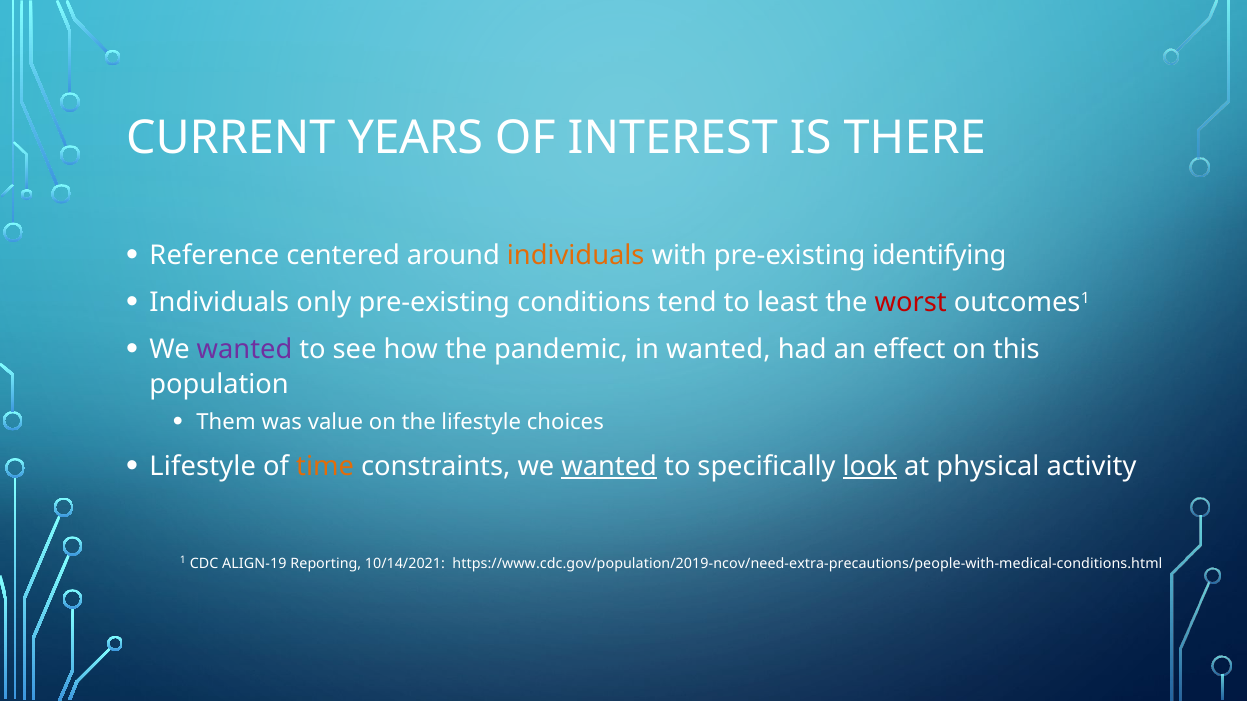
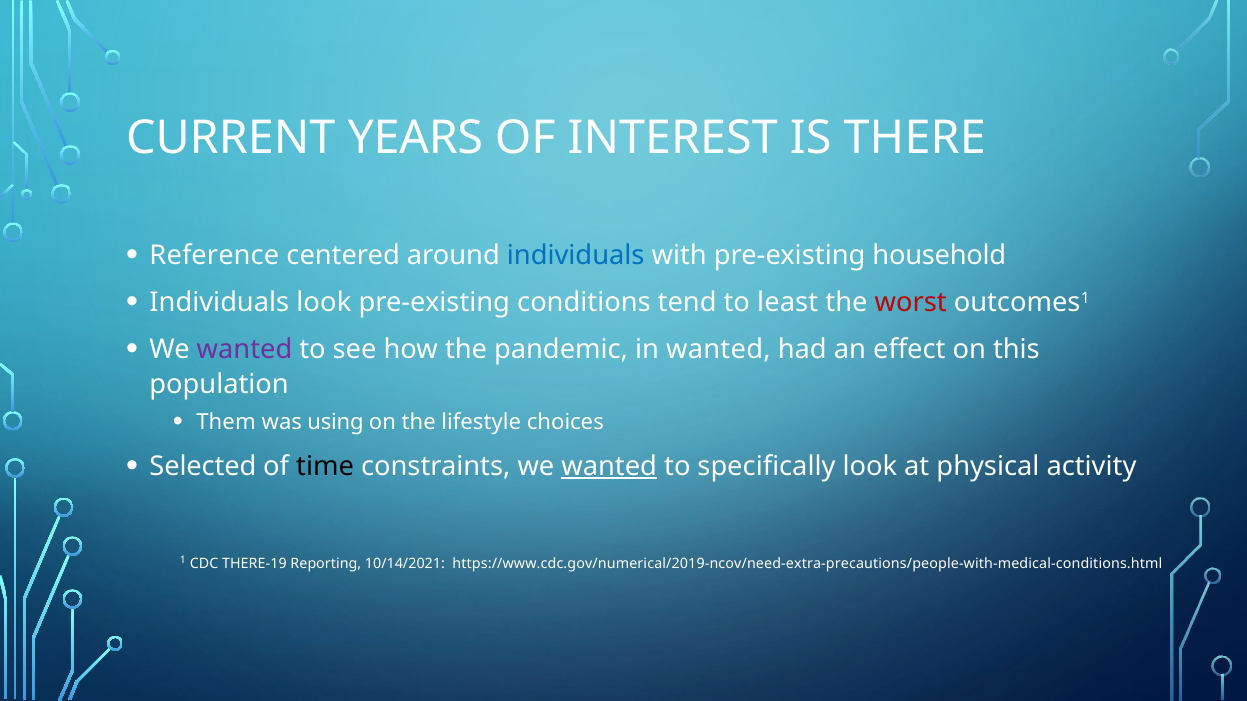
individuals at (576, 256) colour: orange -> blue
identifying: identifying -> household
Individuals only: only -> look
value: value -> using
Lifestyle at (203, 466): Lifestyle -> Selected
time colour: orange -> black
look at (870, 466) underline: present -> none
ALIGN-19: ALIGN-19 -> THERE-19
https://www.cdc.gov/population/2019-ncov/need-extra-precautions/people-with-medical-conditions.html: https://www.cdc.gov/population/2019-ncov/need-extra-precautions/people-with-medical-conditions.html -> https://www.cdc.gov/numerical/2019-ncov/need-extra-precautions/people-with-medical-conditions.html
